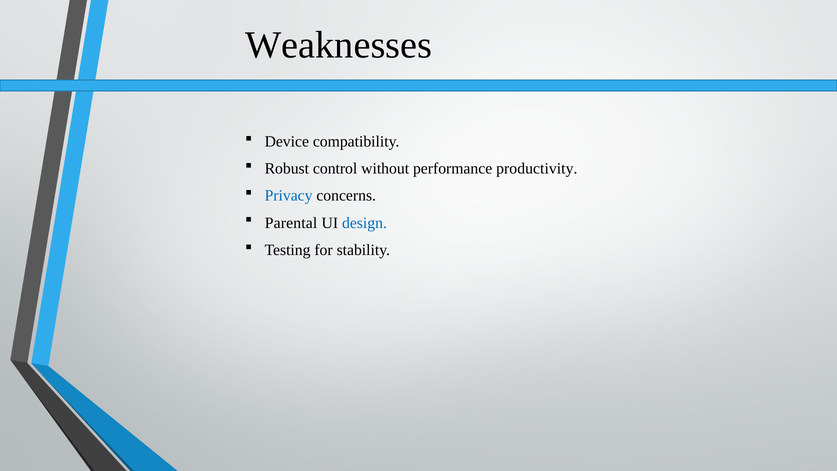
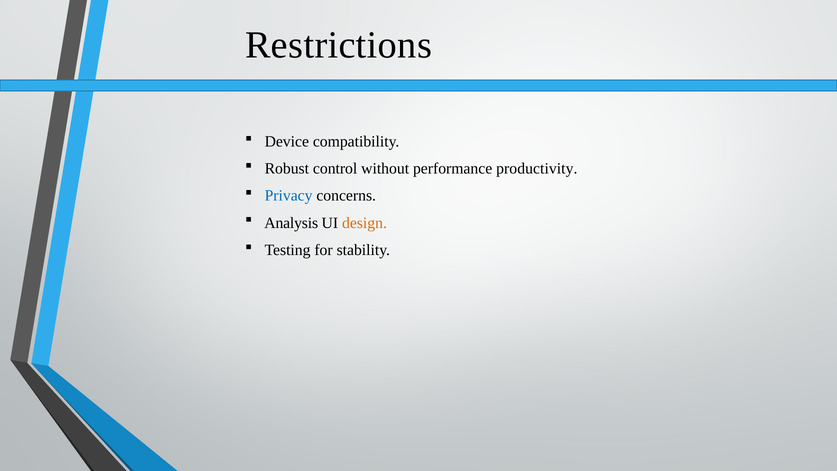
Weaknesses: Weaknesses -> Restrictions
Parental: Parental -> Analysis
design colour: blue -> orange
